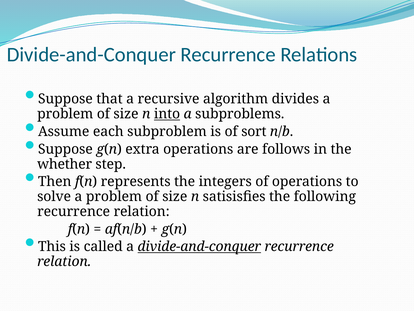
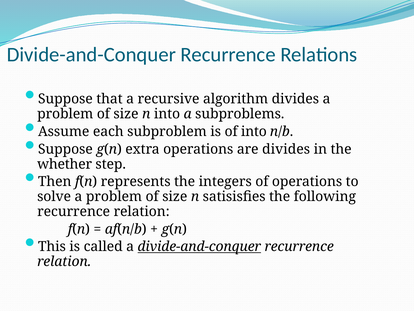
into at (167, 114) underline: present -> none
of sort: sort -> into
are follows: follows -> divides
